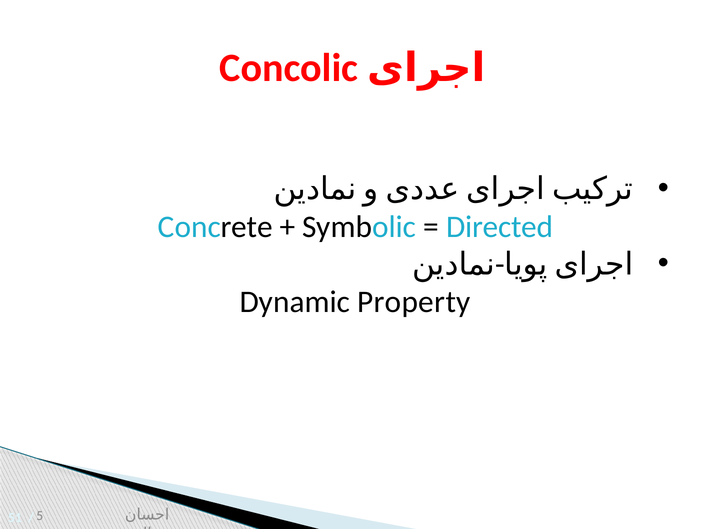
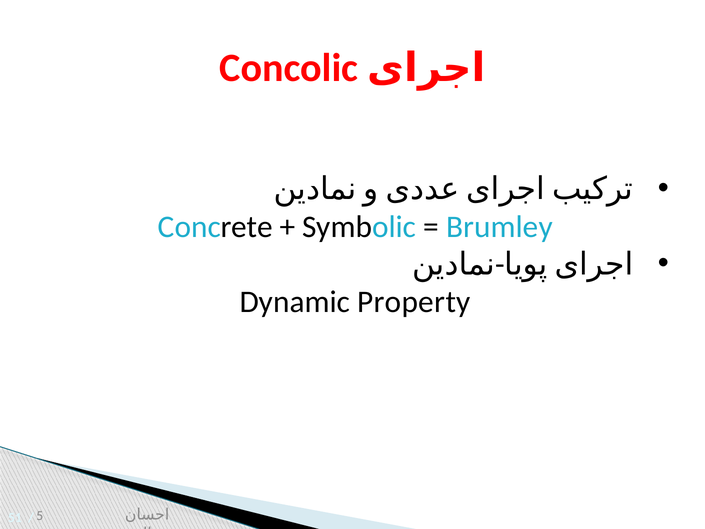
Directed: Directed -> Brumley
